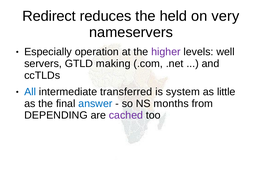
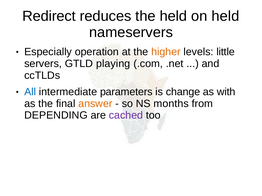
on very: very -> held
higher colour: purple -> orange
well: well -> little
making: making -> playing
transferred: transferred -> parameters
system: system -> change
little: little -> with
answer colour: blue -> orange
